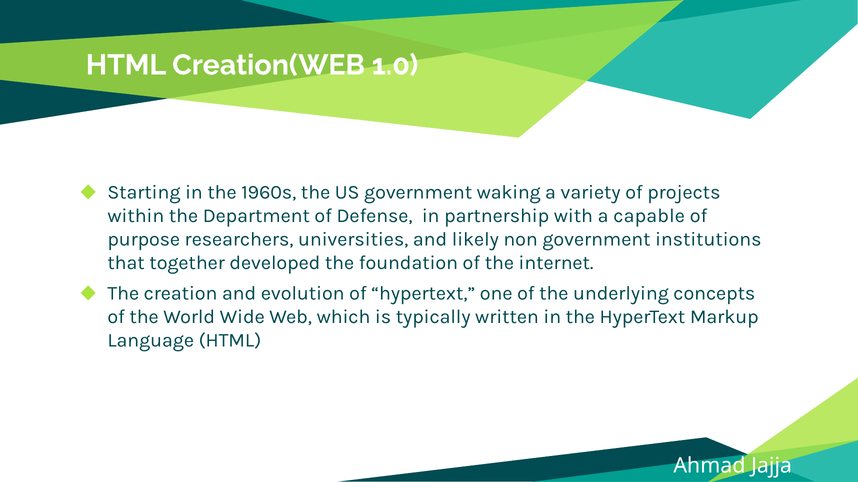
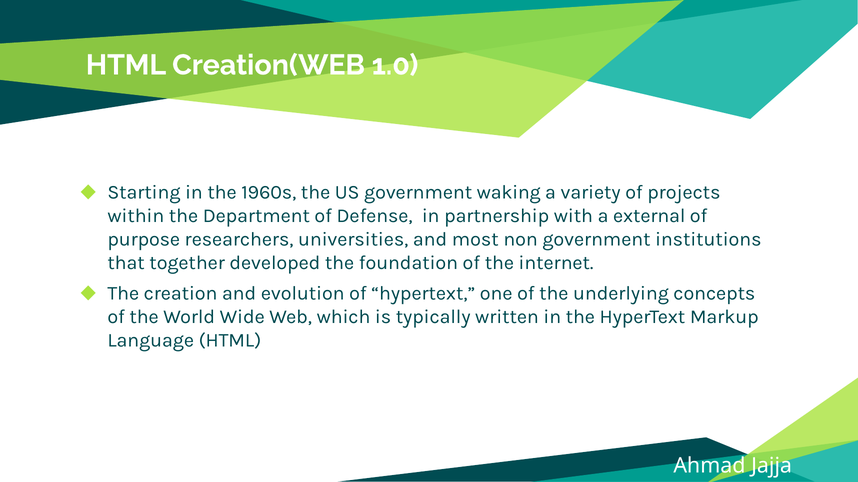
capable: capable -> external
likely: likely -> most
